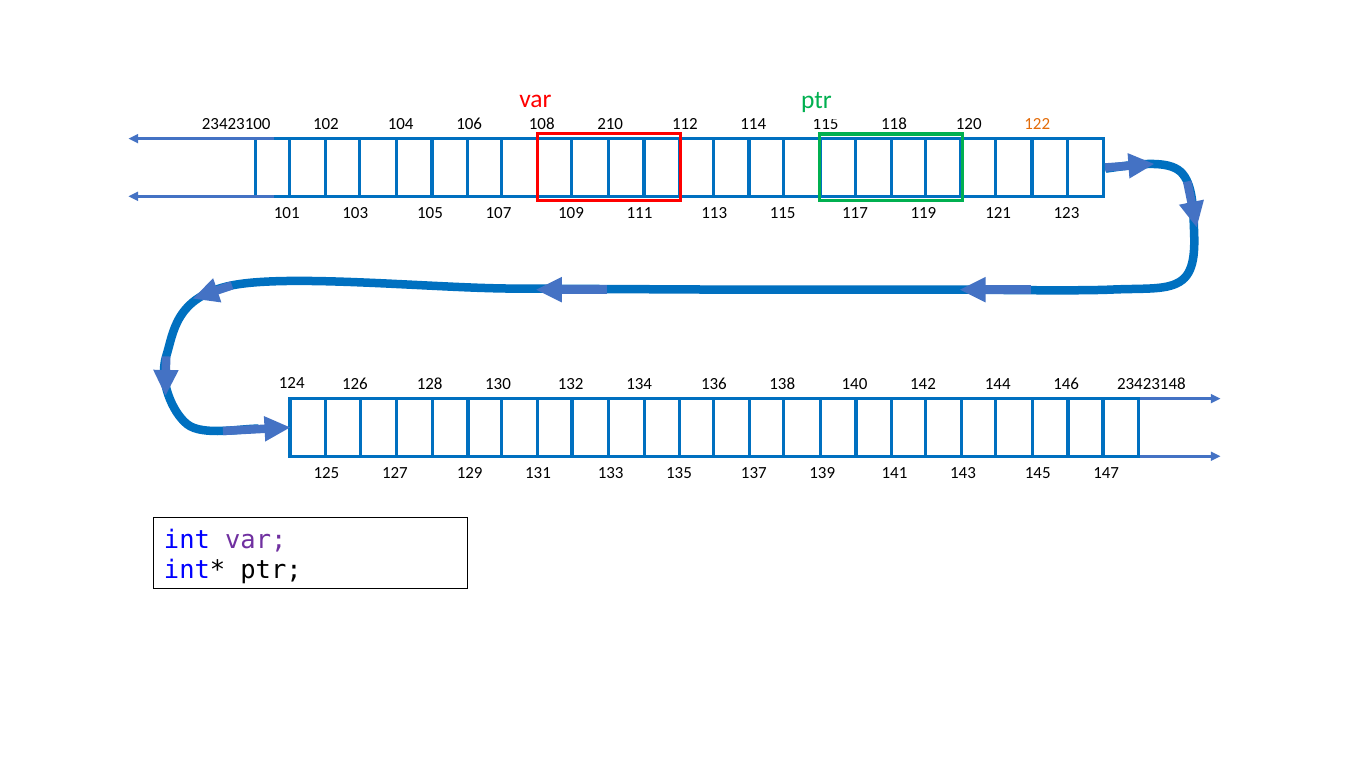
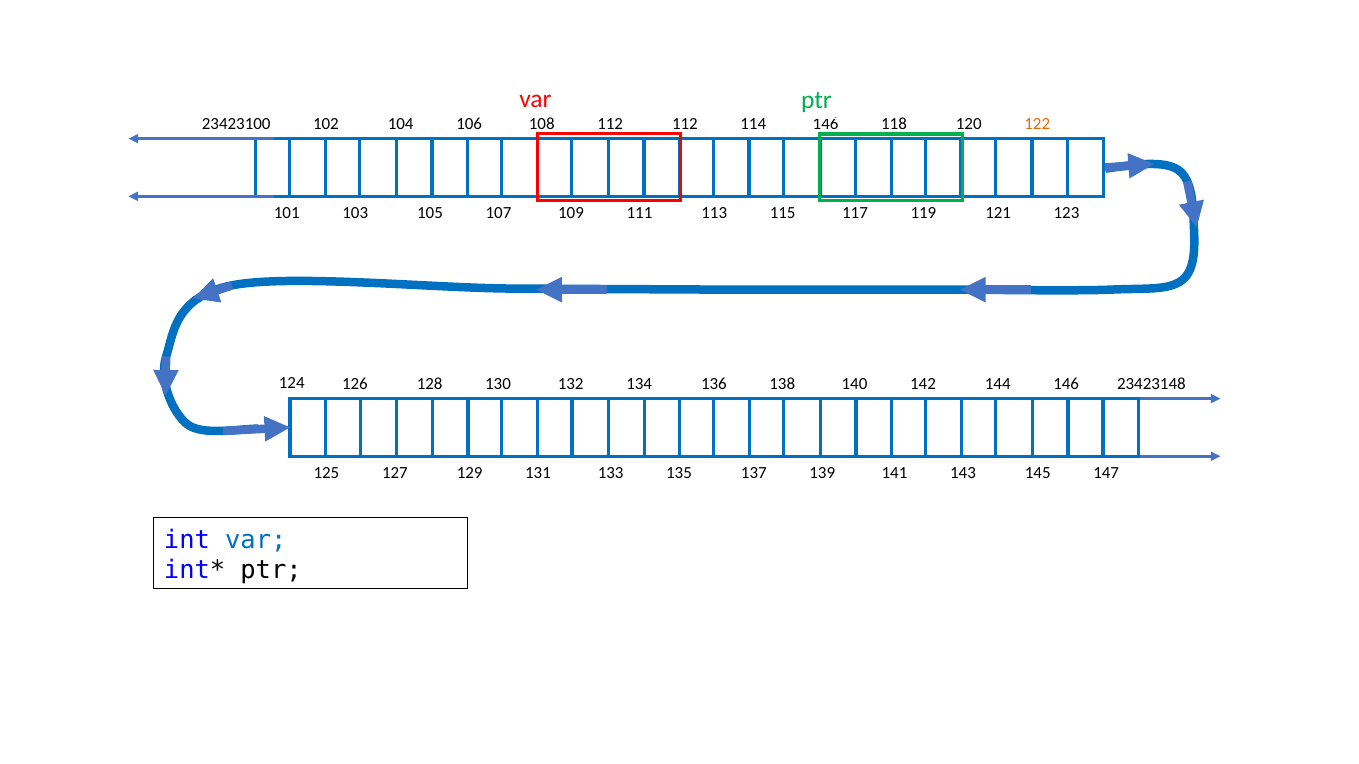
108 210: 210 -> 112
114 115: 115 -> 146
var at (256, 540) colour: purple -> blue
